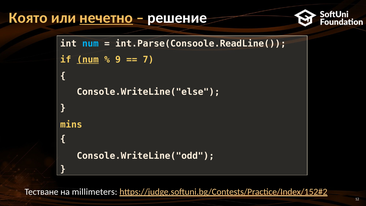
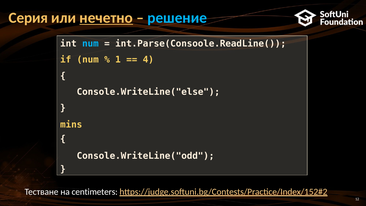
Която: Която -> Серия
решение colour: white -> light blue
num at (88, 60) underline: present -> none
9: 9 -> 1
7: 7 -> 4
millimeters: millimeters -> centimeters
